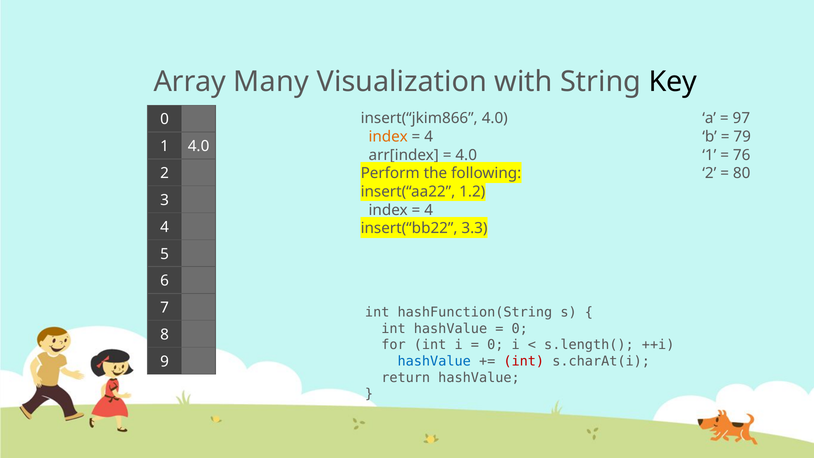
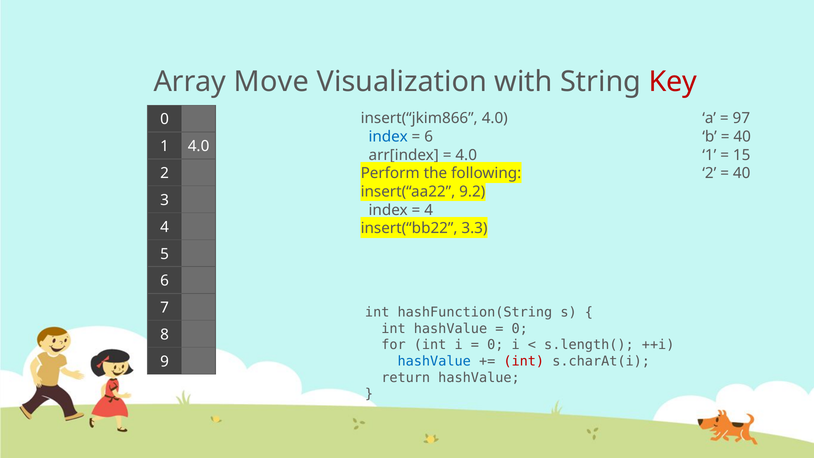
Many: Many -> Move
Key colour: black -> red
index at (388, 137) colour: orange -> blue
4 at (429, 137): 4 -> 6
79 at (742, 137): 79 -> 40
76: 76 -> 15
80 at (742, 173): 80 -> 40
1.2: 1.2 -> 9.2
